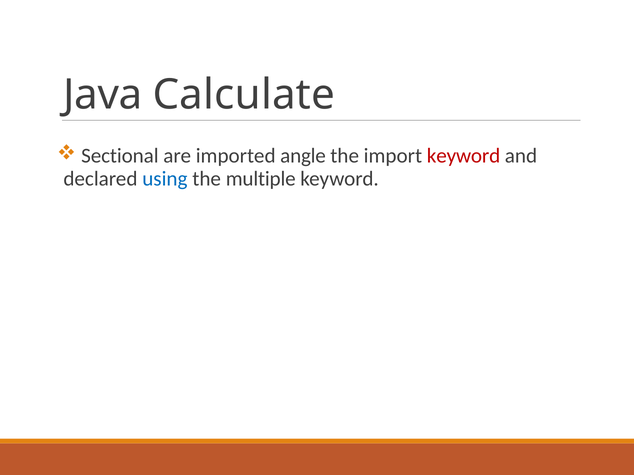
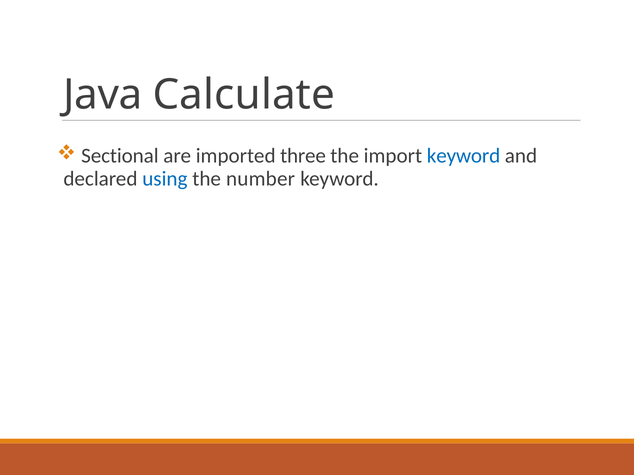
angle: angle -> three
keyword at (464, 156) colour: red -> blue
multiple: multiple -> number
